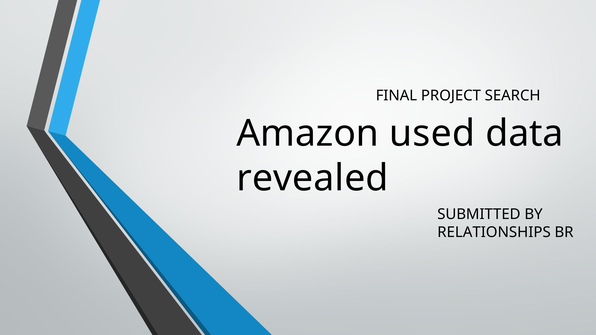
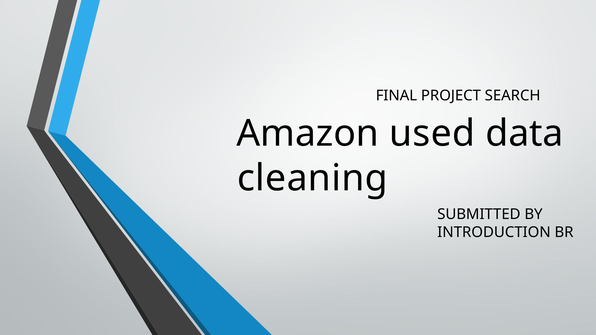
revealed: revealed -> cleaning
RELATIONSHIPS: RELATIONSHIPS -> INTRODUCTION
